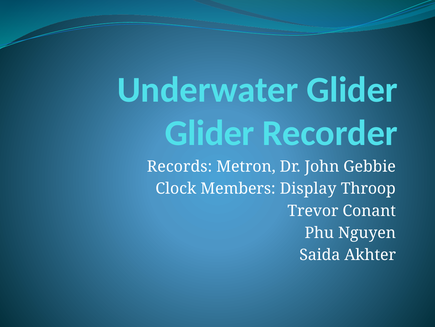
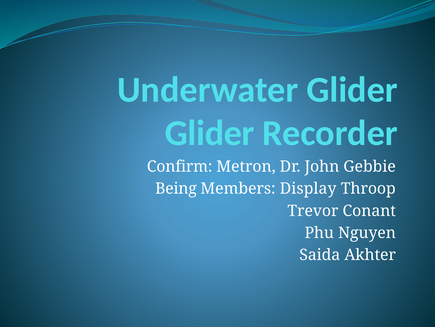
Records: Records -> Confirm
Clock: Clock -> Being
